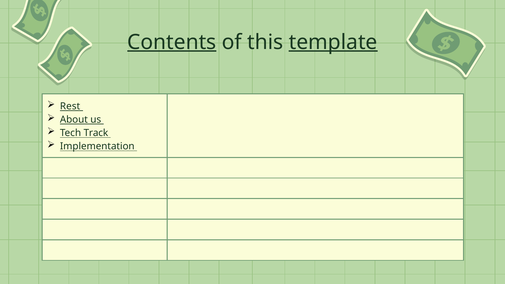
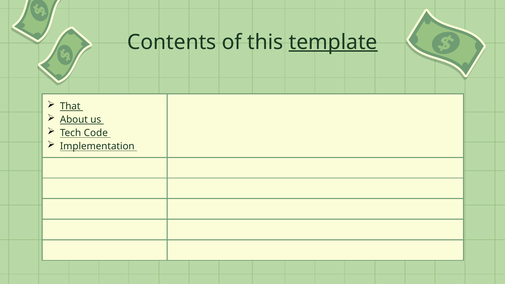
Contents underline: present -> none
Rest: Rest -> That
Track: Track -> Code
